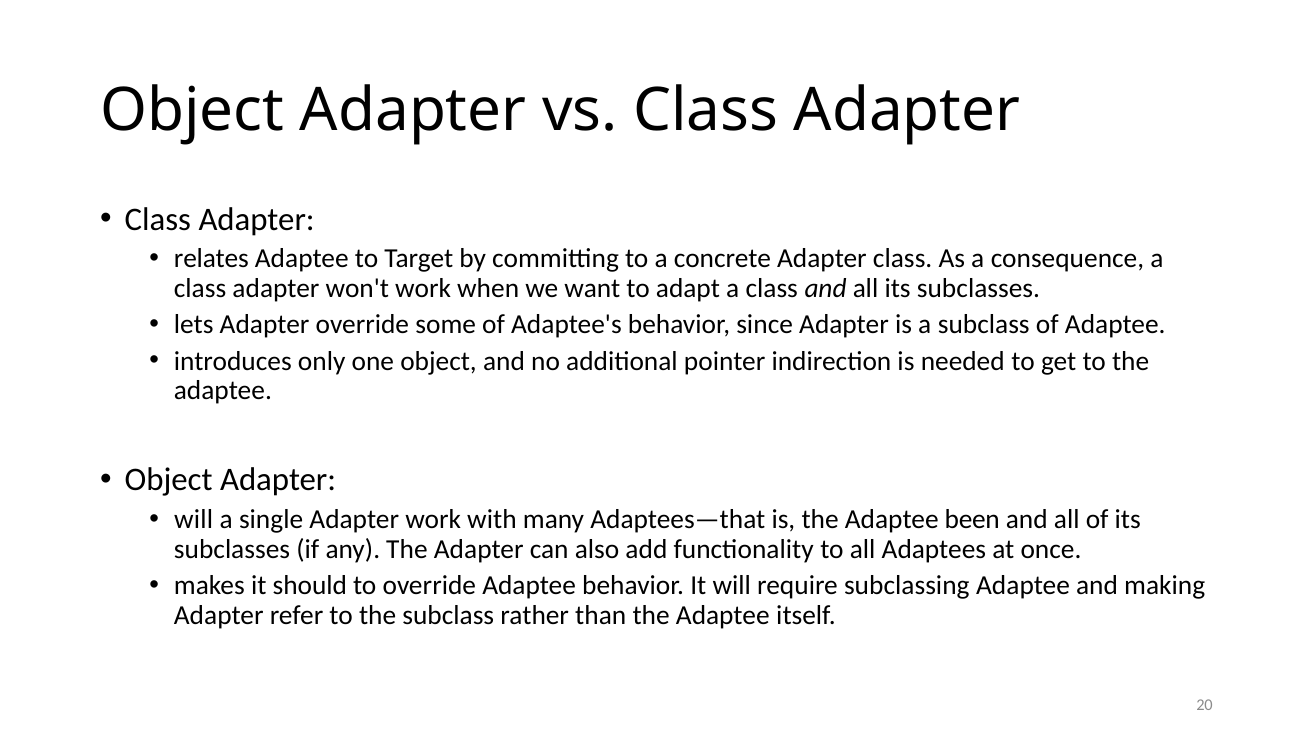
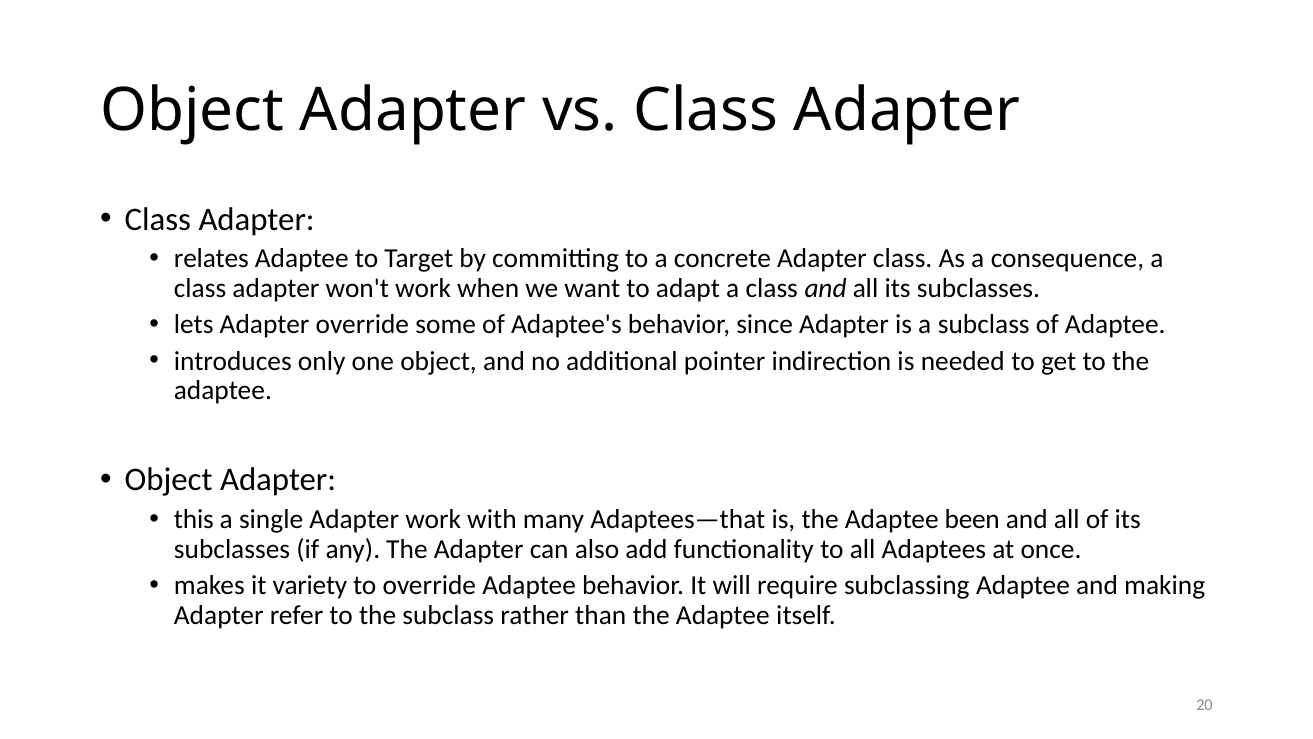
will at (194, 519): will -> this
should: should -> variety
